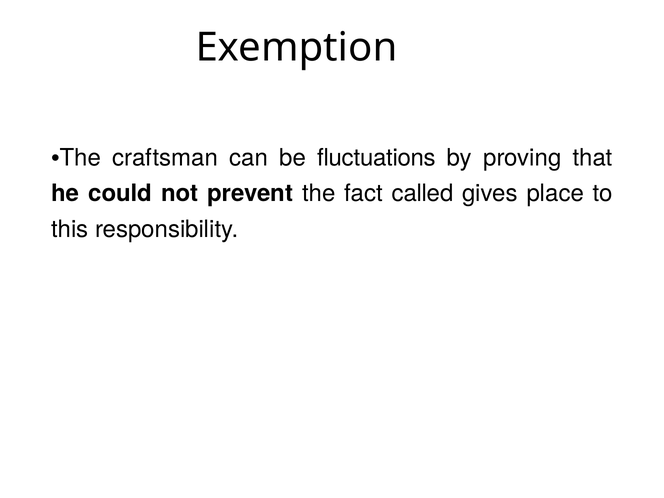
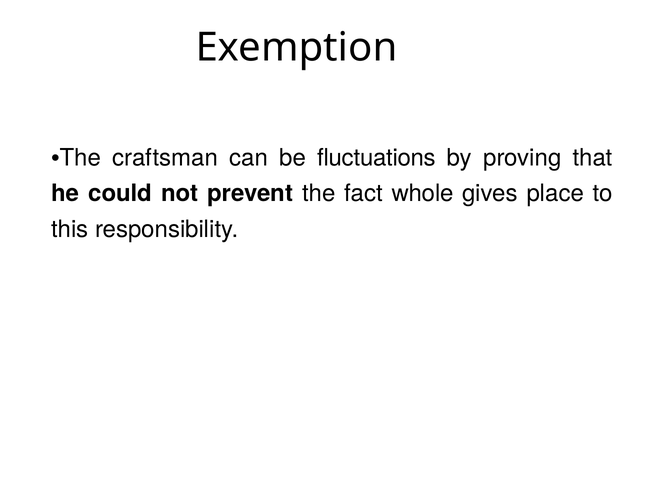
called: called -> whole
